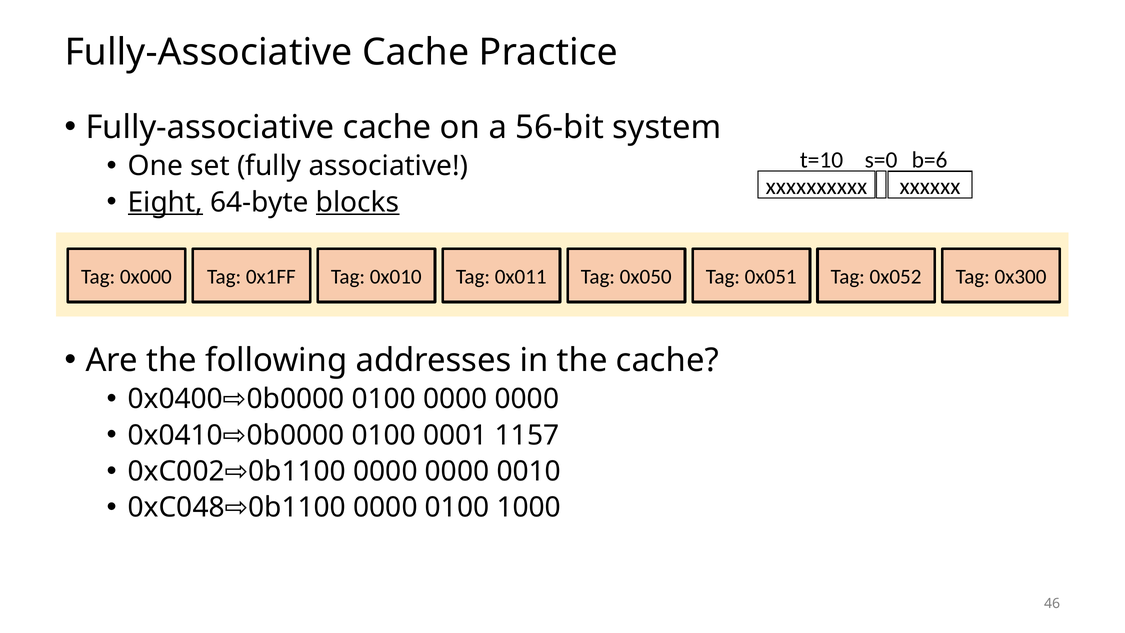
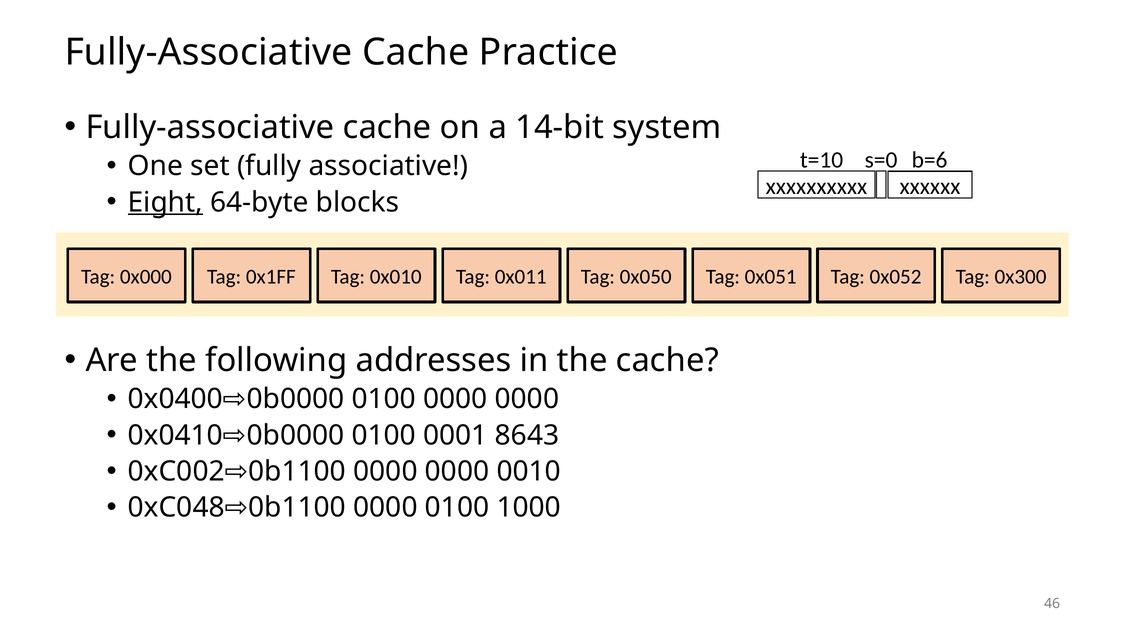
56-bit: 56-bit -> 14-bit
blocks underline: present -> none
1157: 1157 -> 8643
